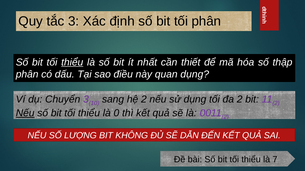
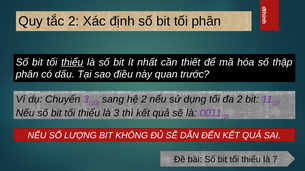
tắc 3: 3 -> 2
quan dụng: dụng -> trước
Nếu at (25, 113) underline: present -> none
là 0: 0 -> 3
